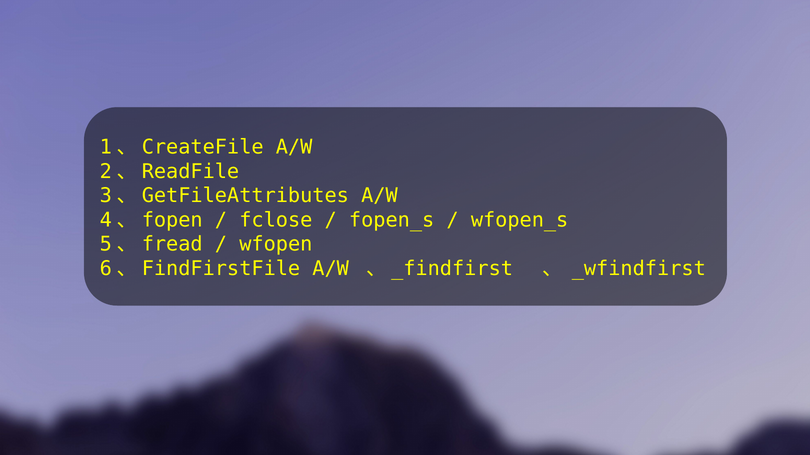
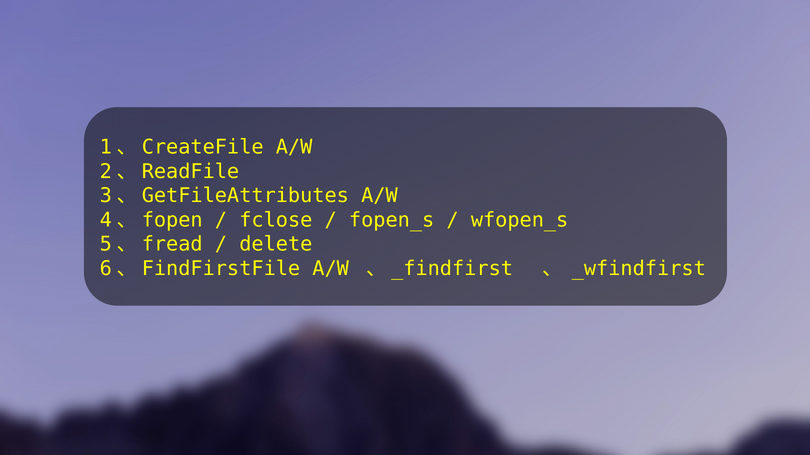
wfopen: wfopen -> delete
